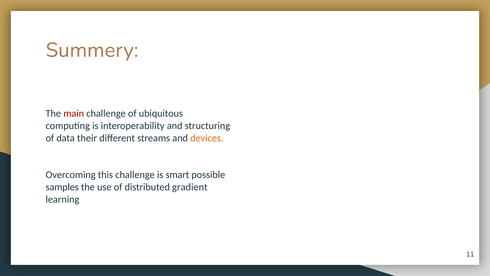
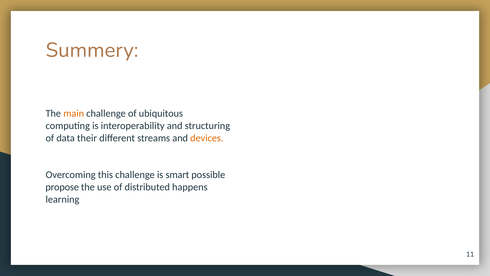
main colour: red -> orange
samples: samples -> propose
gradient: gradient -> happens
